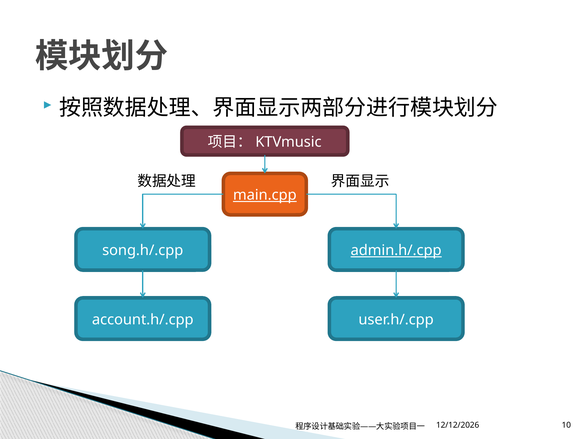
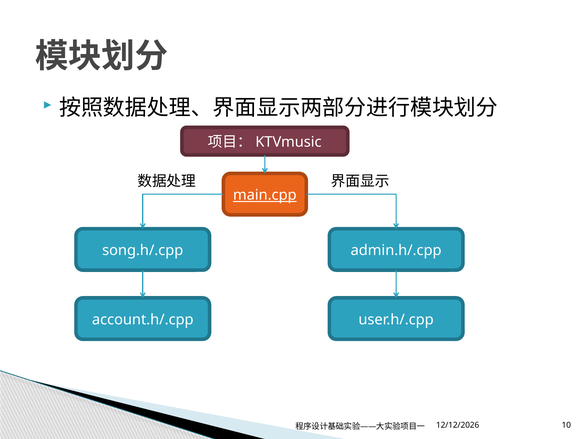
admin.h/.cpp underline: present -> none
